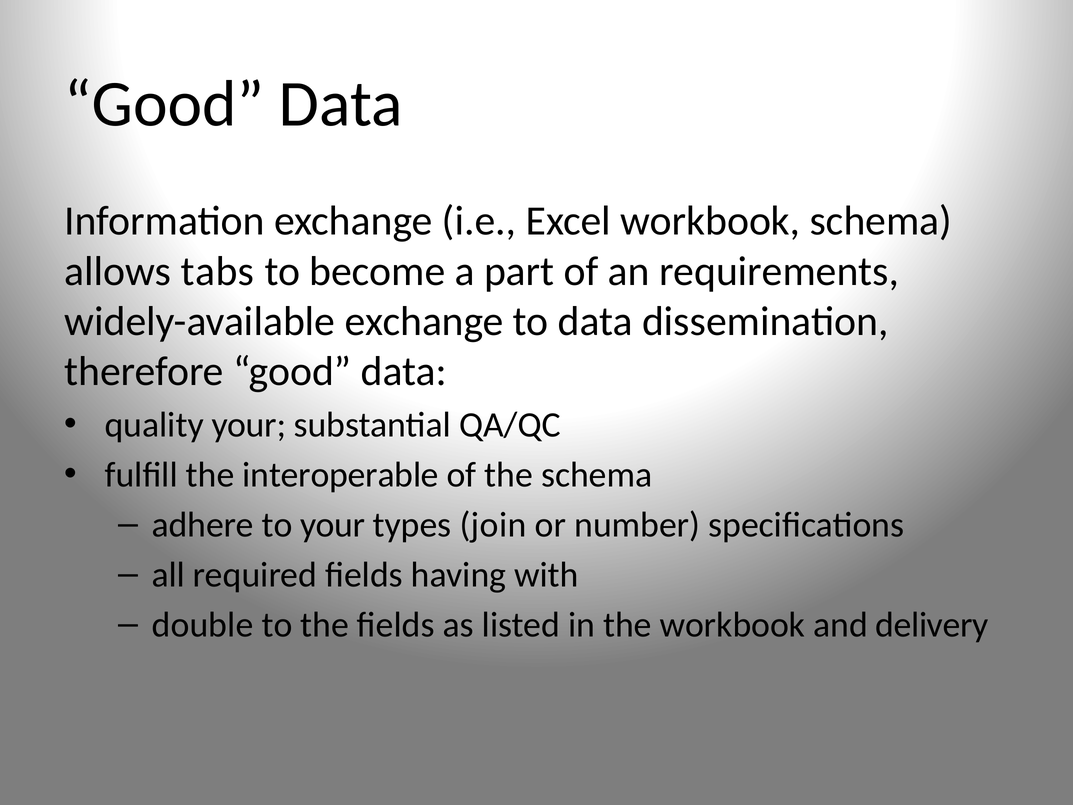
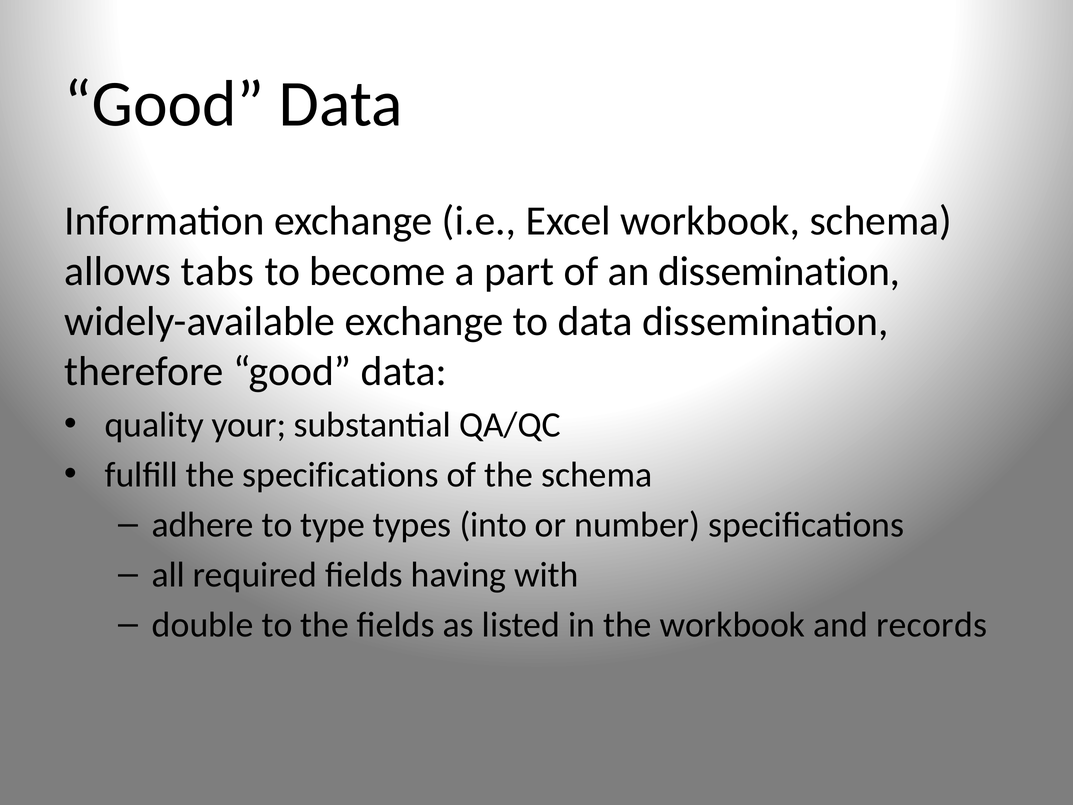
an requirements: requirements -> dissemination
the interoperable: interoperable -> specifications
to your: your -> type
join: join -> into
delivery: delivery -> records
